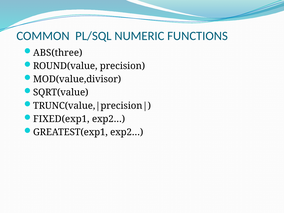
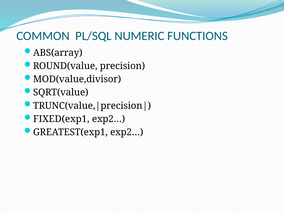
ABS(three: ABS(three -> ABS(array
